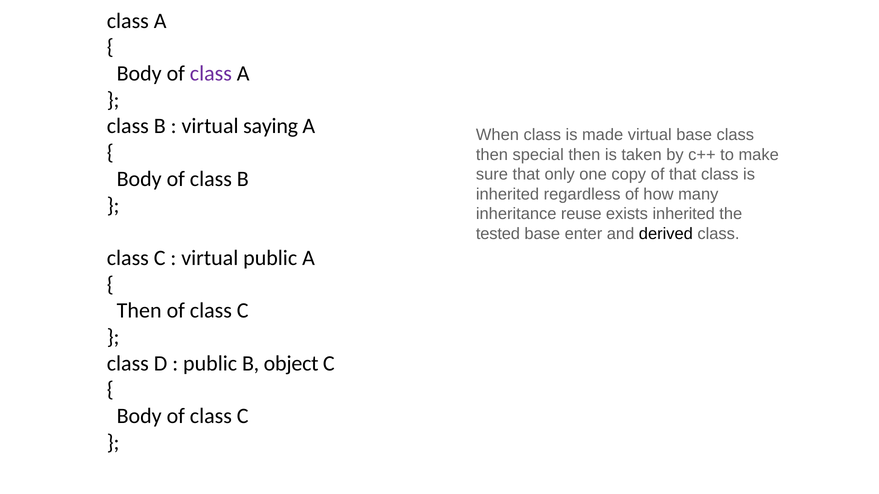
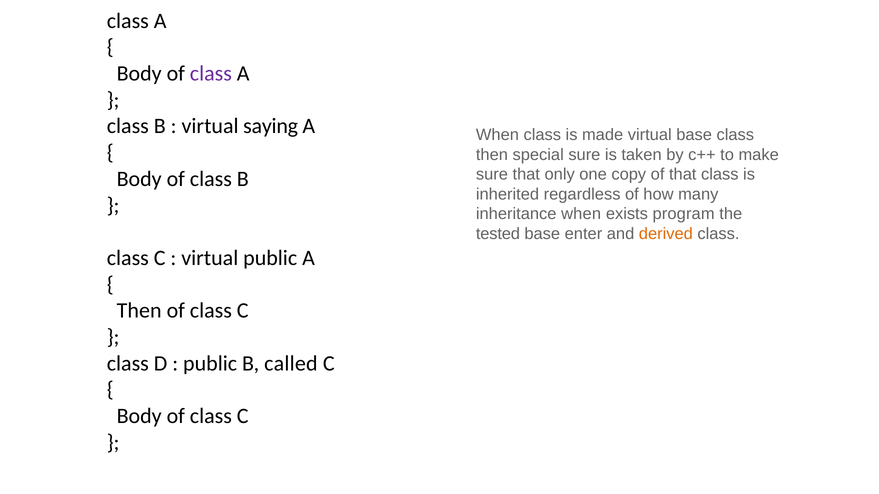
special then: then -> sure
inheritance reuse: reuse -> when
exists inherited: inherited -> program
derived colour: black -> orange
object: object -> called
